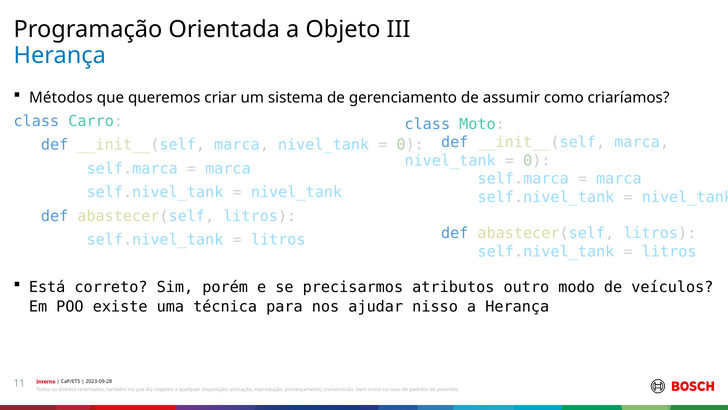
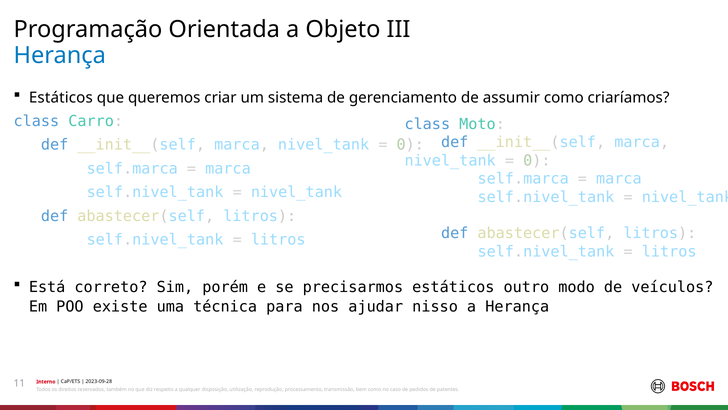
Métodos at (61, 97): Métodos -> Estáticos
precisarmos atributos: atributos -> estáticos
